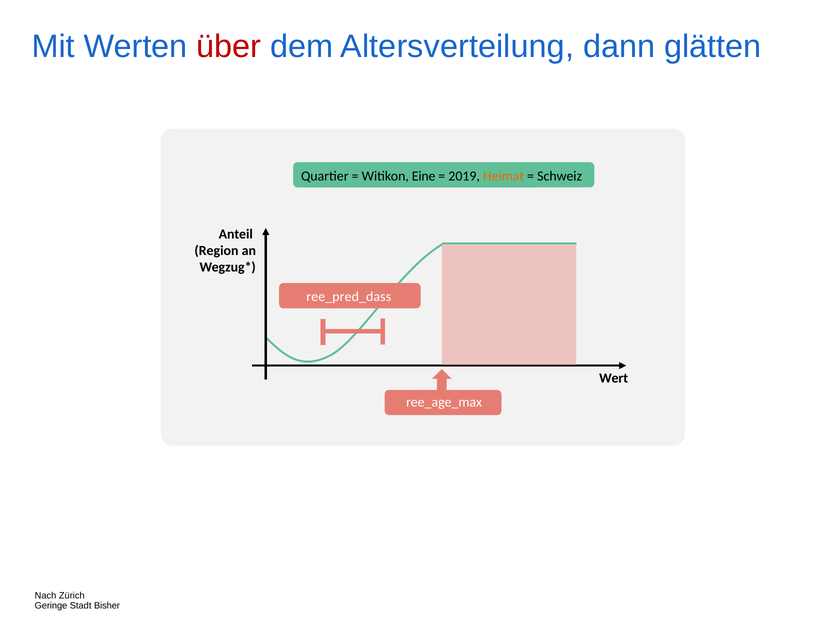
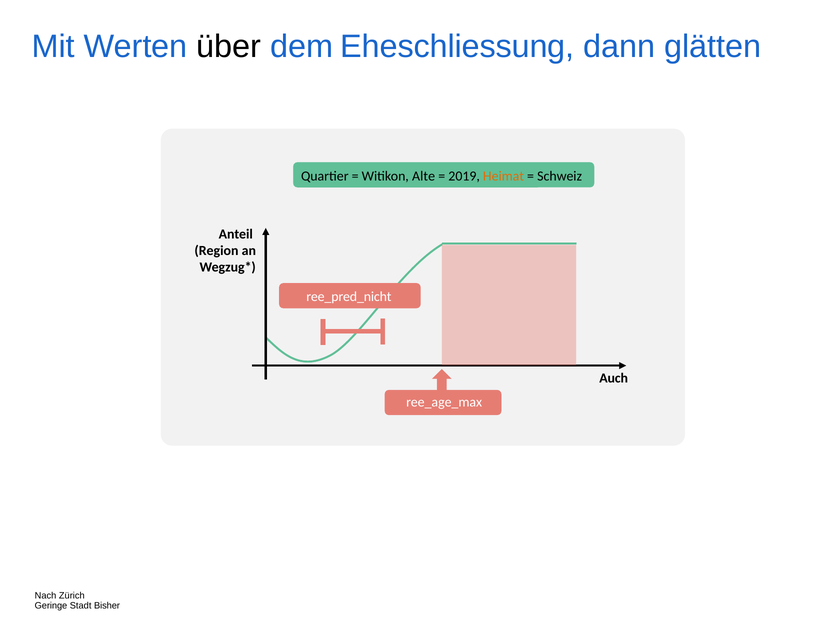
über colour: red -> black
Altersverteilung: Altersverteilung -> Eheschliessung
Eine: Eine -> Alte
ree_pred_dass: ree_pred_dass -> ree_pred_nicht
Wert: Wert -> Auch
